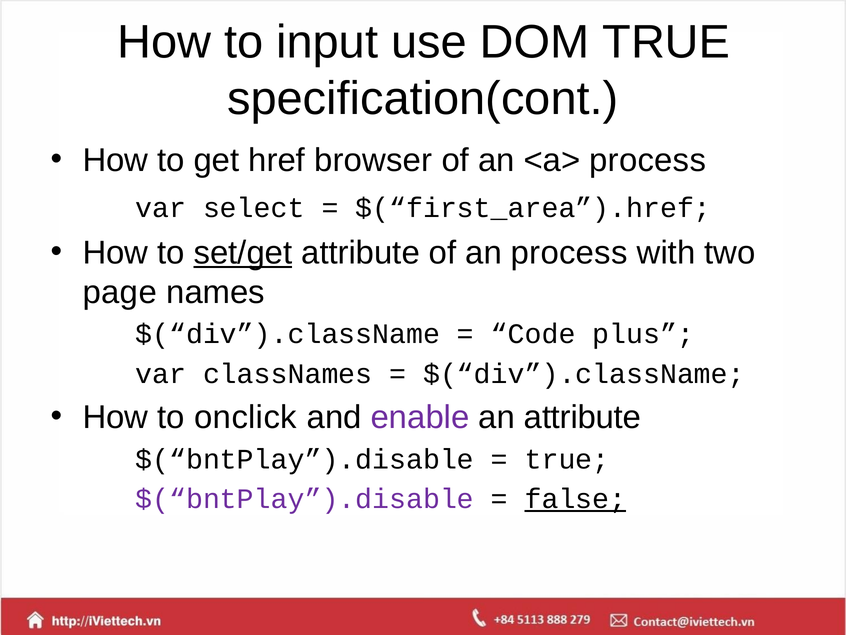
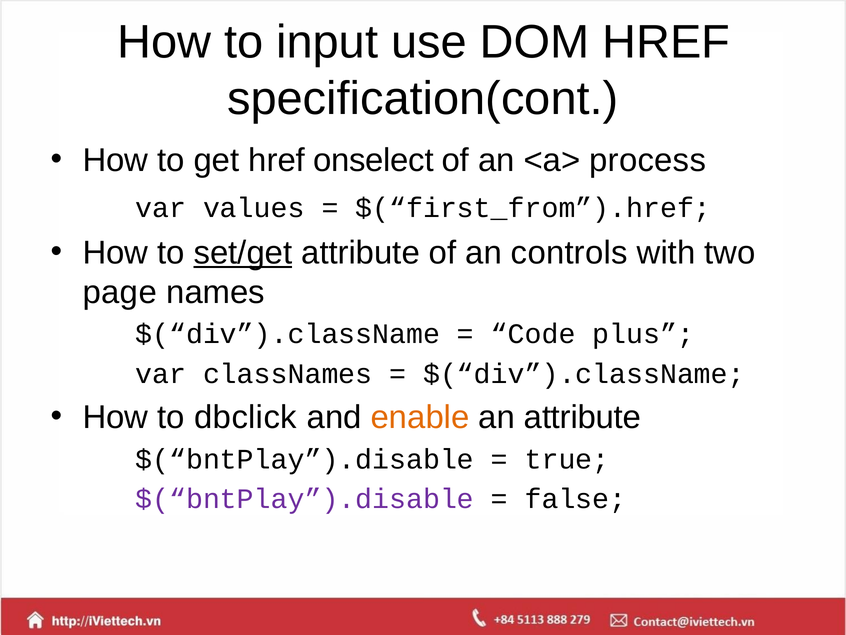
DOM TRUE: TRUE -> HREF
browser: browser -> onselect
select: select -> values
$(“first_area”).href: $(“first_area”).href -> $(“first_from”).href
an process: process -> controls
onclick: onclick -> dbclick
enable colour: purple -> orange
false underline: present -> none
